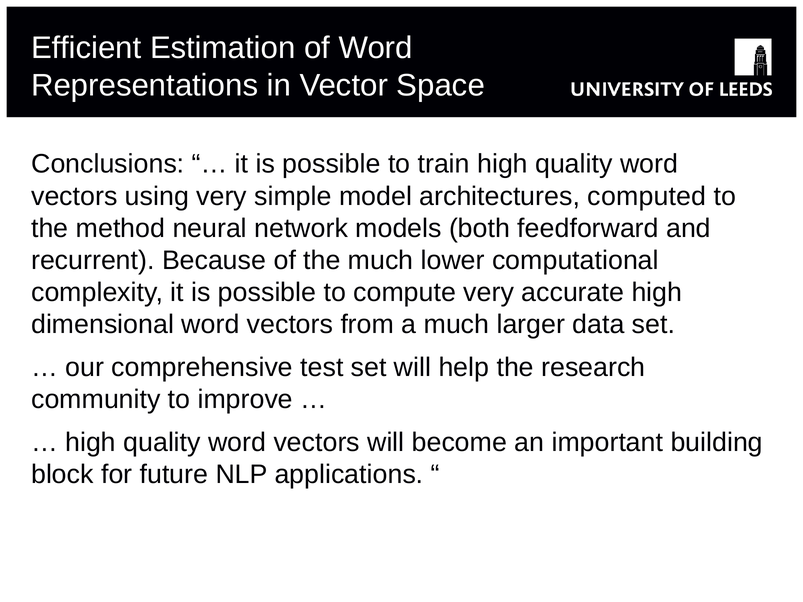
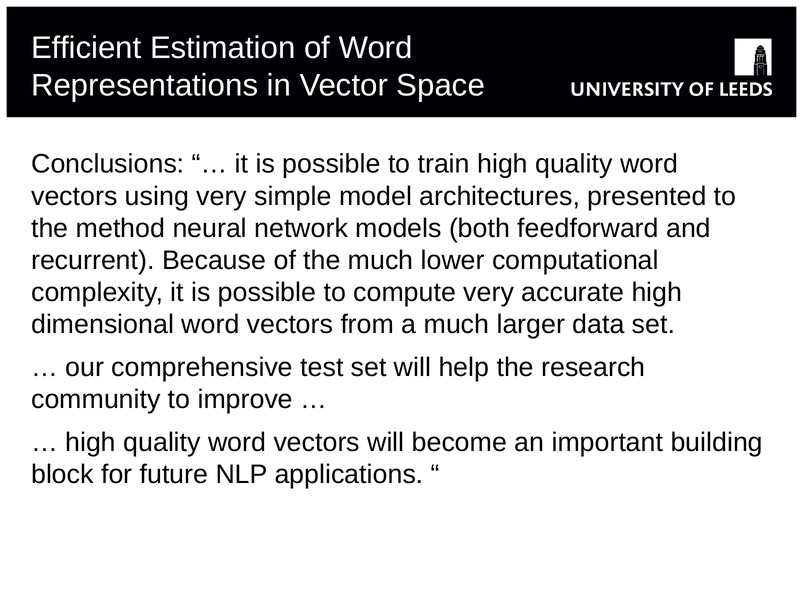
computed: computed -> presented
